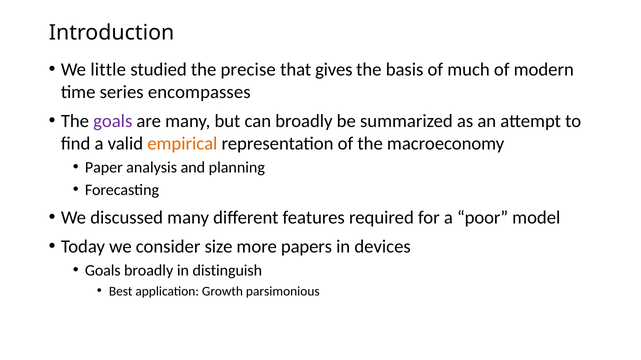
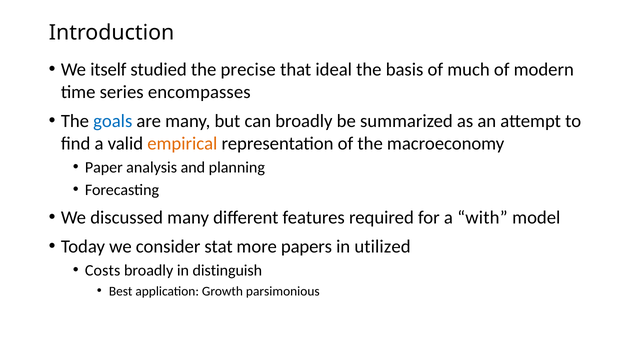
little: little -> itself
gives: gives -> ideal
goals at (113, 121) colour: purple -> blue
poor: poor -> with
size: size -> stat
devices: devices -> utilized
Goals at (103, 271): Goals -> Costs
